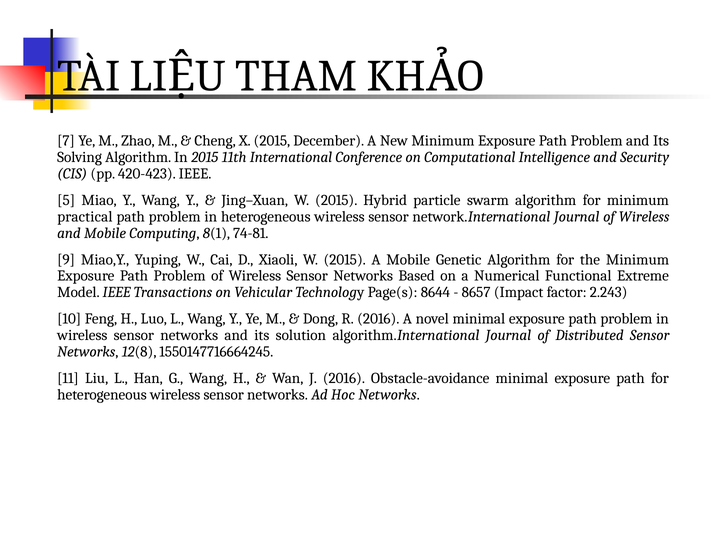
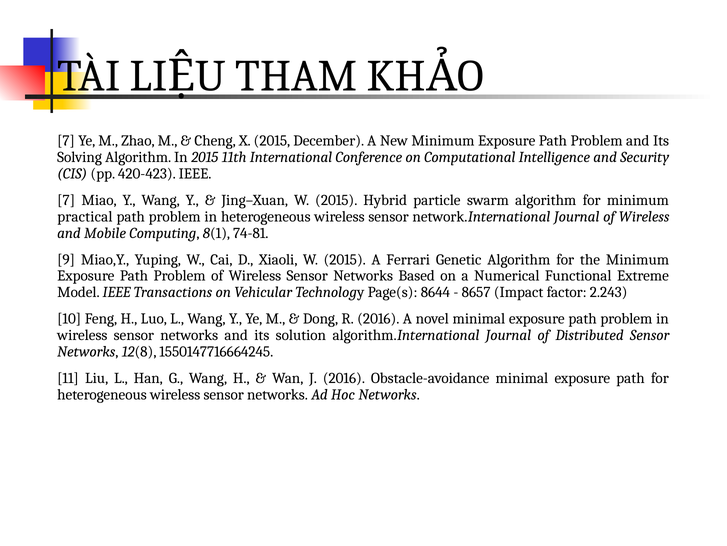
5 at (66, 200): 5 -> 7
A Mobile: Mobile -> Ferrari
